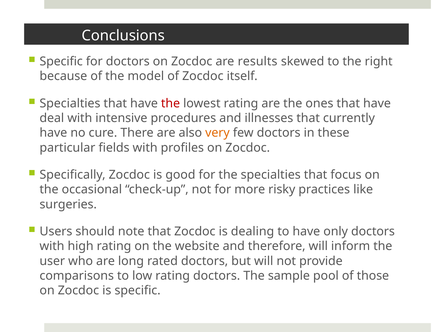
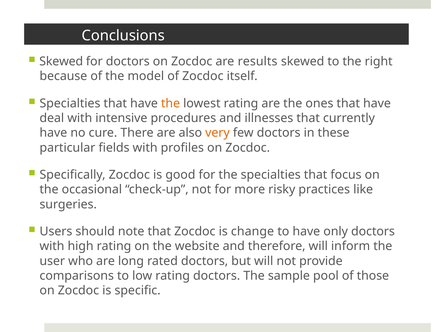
Specific at (61, 61): Specific -> Skewed
the at (171, 103) colour: red -> orange
dealing: dealing -> change
